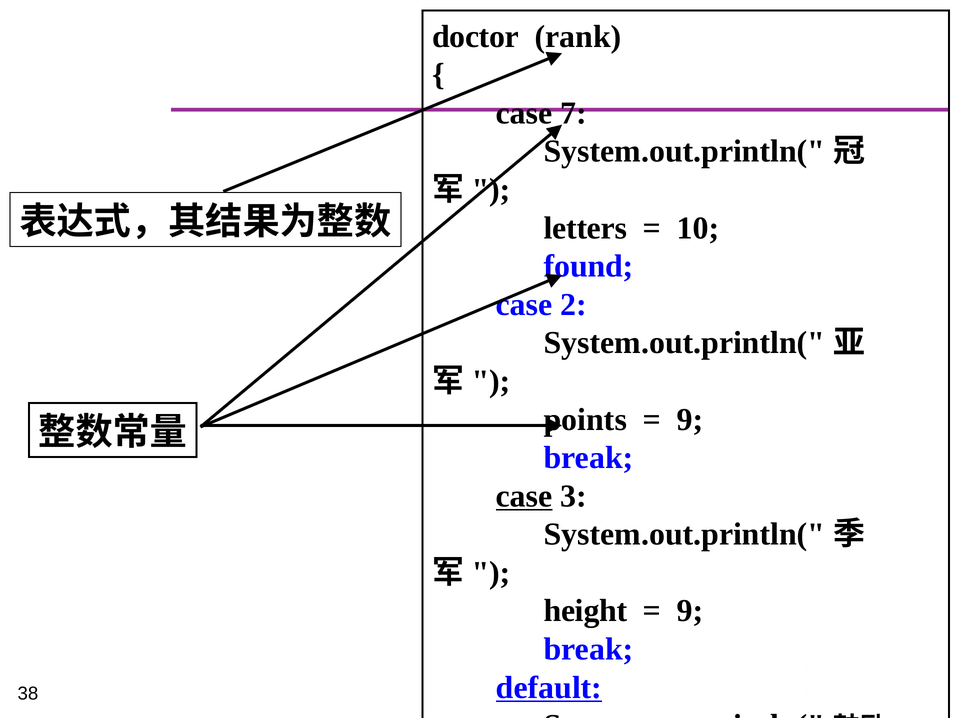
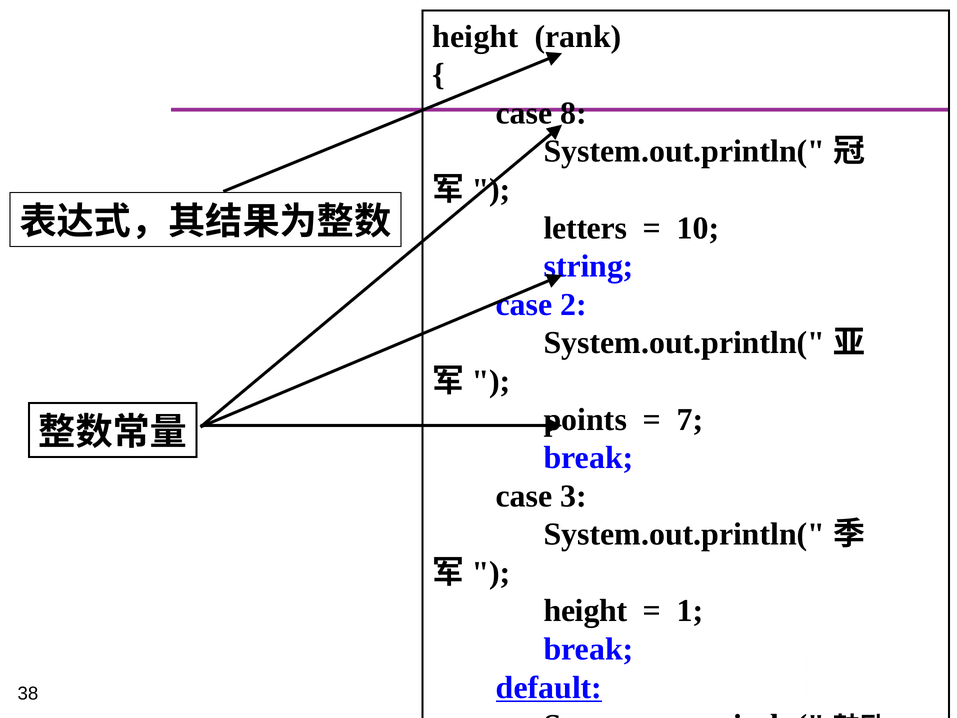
doctor at (476, 37): doctor -> height
7: 7 -> 8
found: found -> string
9 at (690, 419): 9 -> 7
case at (524, 496) underline: present -> none
9 at (690, 611): 9 -> 1
